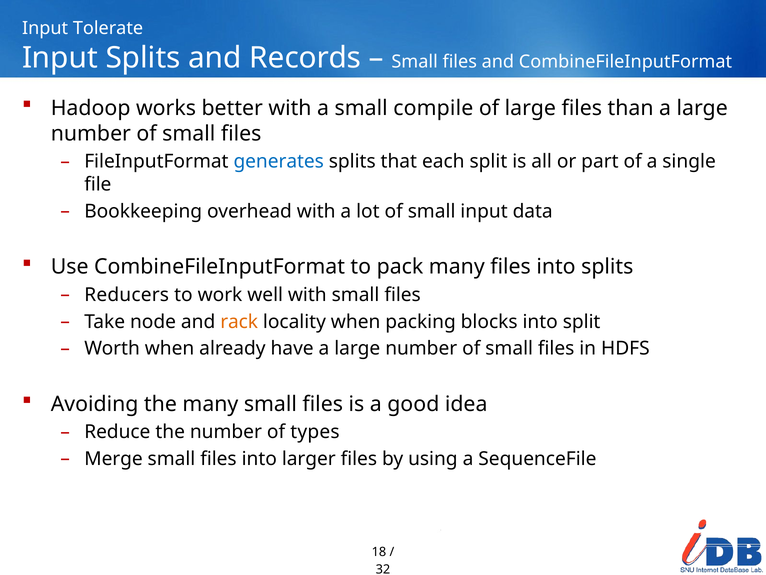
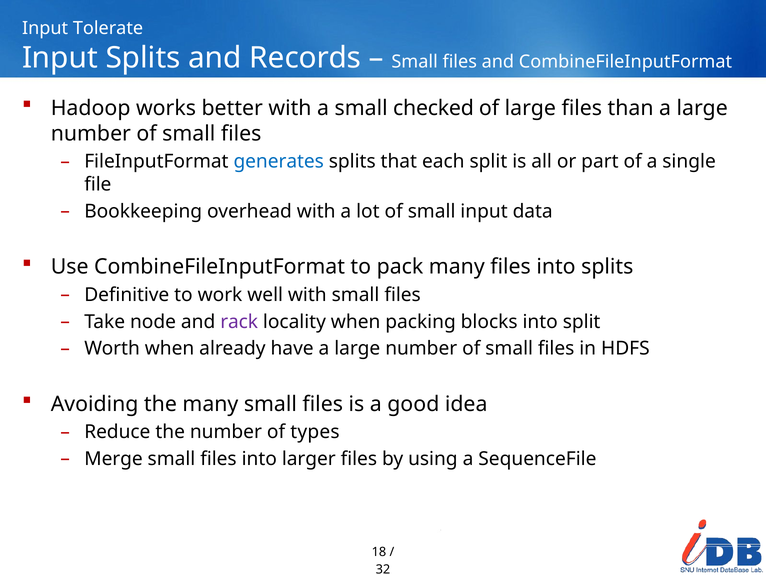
compile: compile -> checked
Reducers: Reducers -> Definitive
rack colour: orange -> purple
